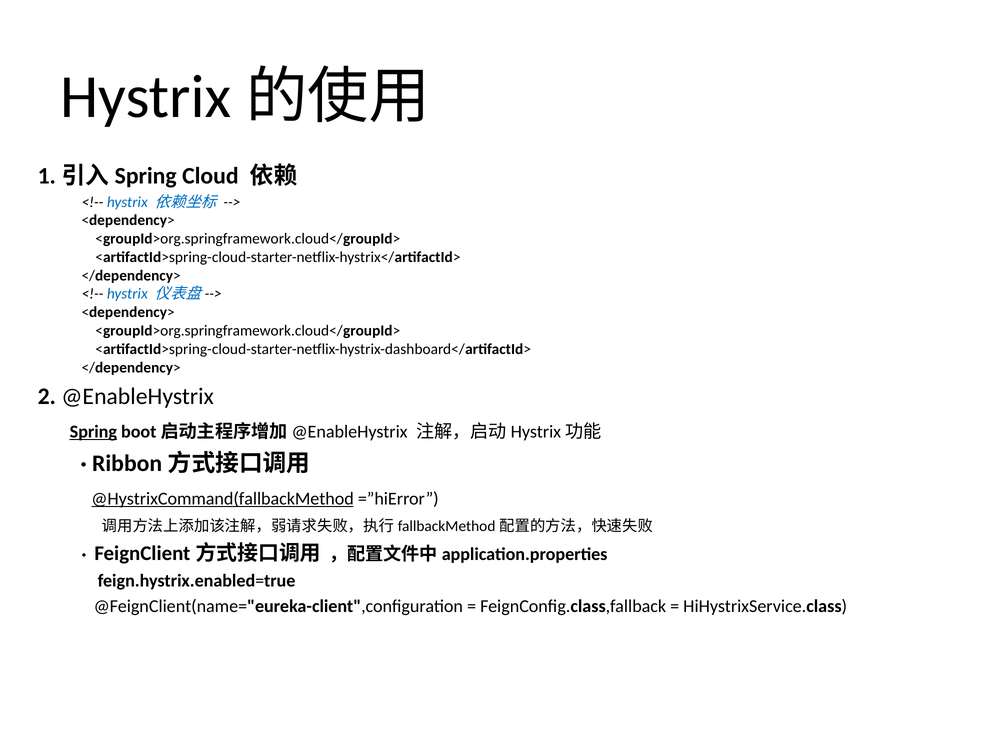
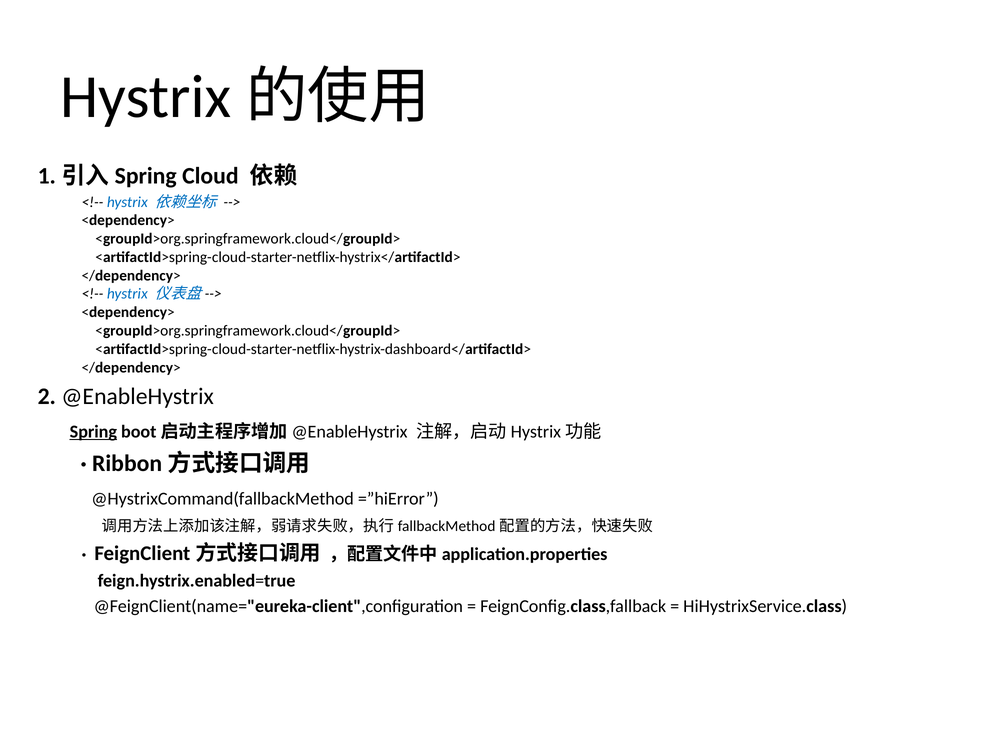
@HystrixCommand(fallbackMethod underline: present -> none
